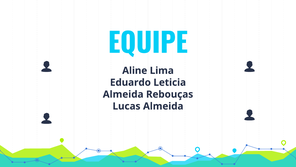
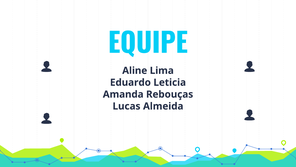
Almeida at (123, 94): Almeida -> Amanda
